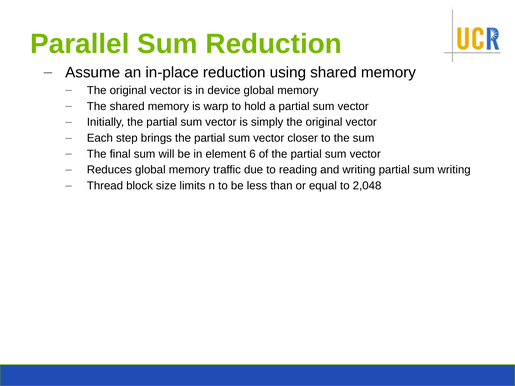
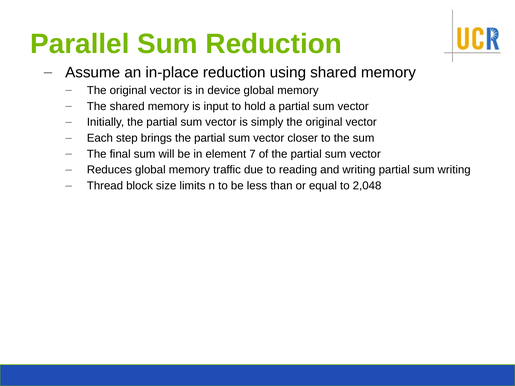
warp: warp -> input
6: 6 -> 7
